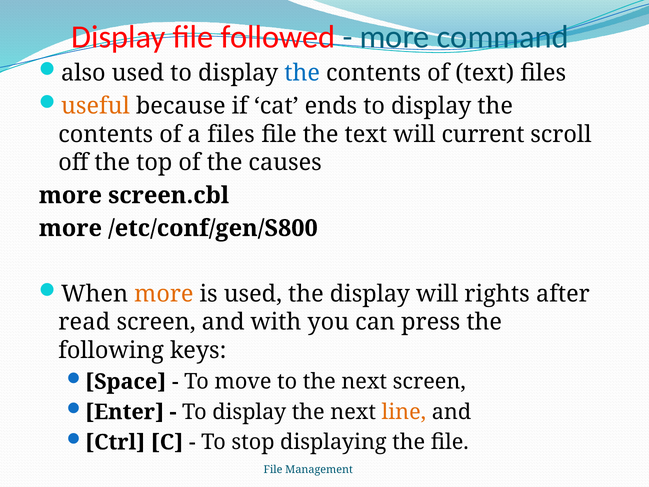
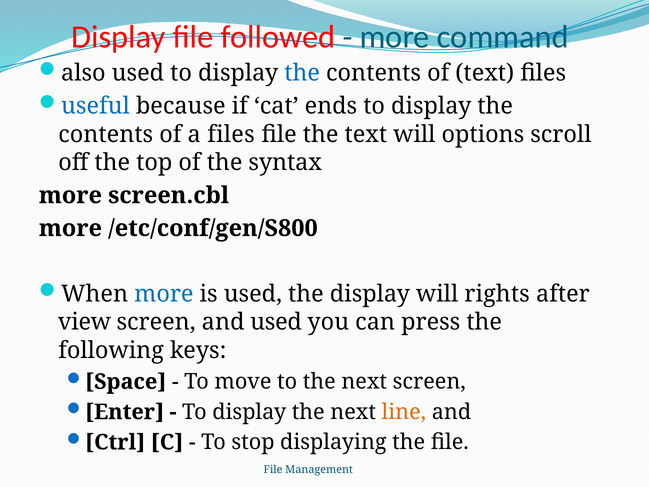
useful colour: orange -> blue
current: current -> options
causes: causes -> syntax
more at (164, 294) colour: orange -> blue
read: read -> view
and with: with -> used
